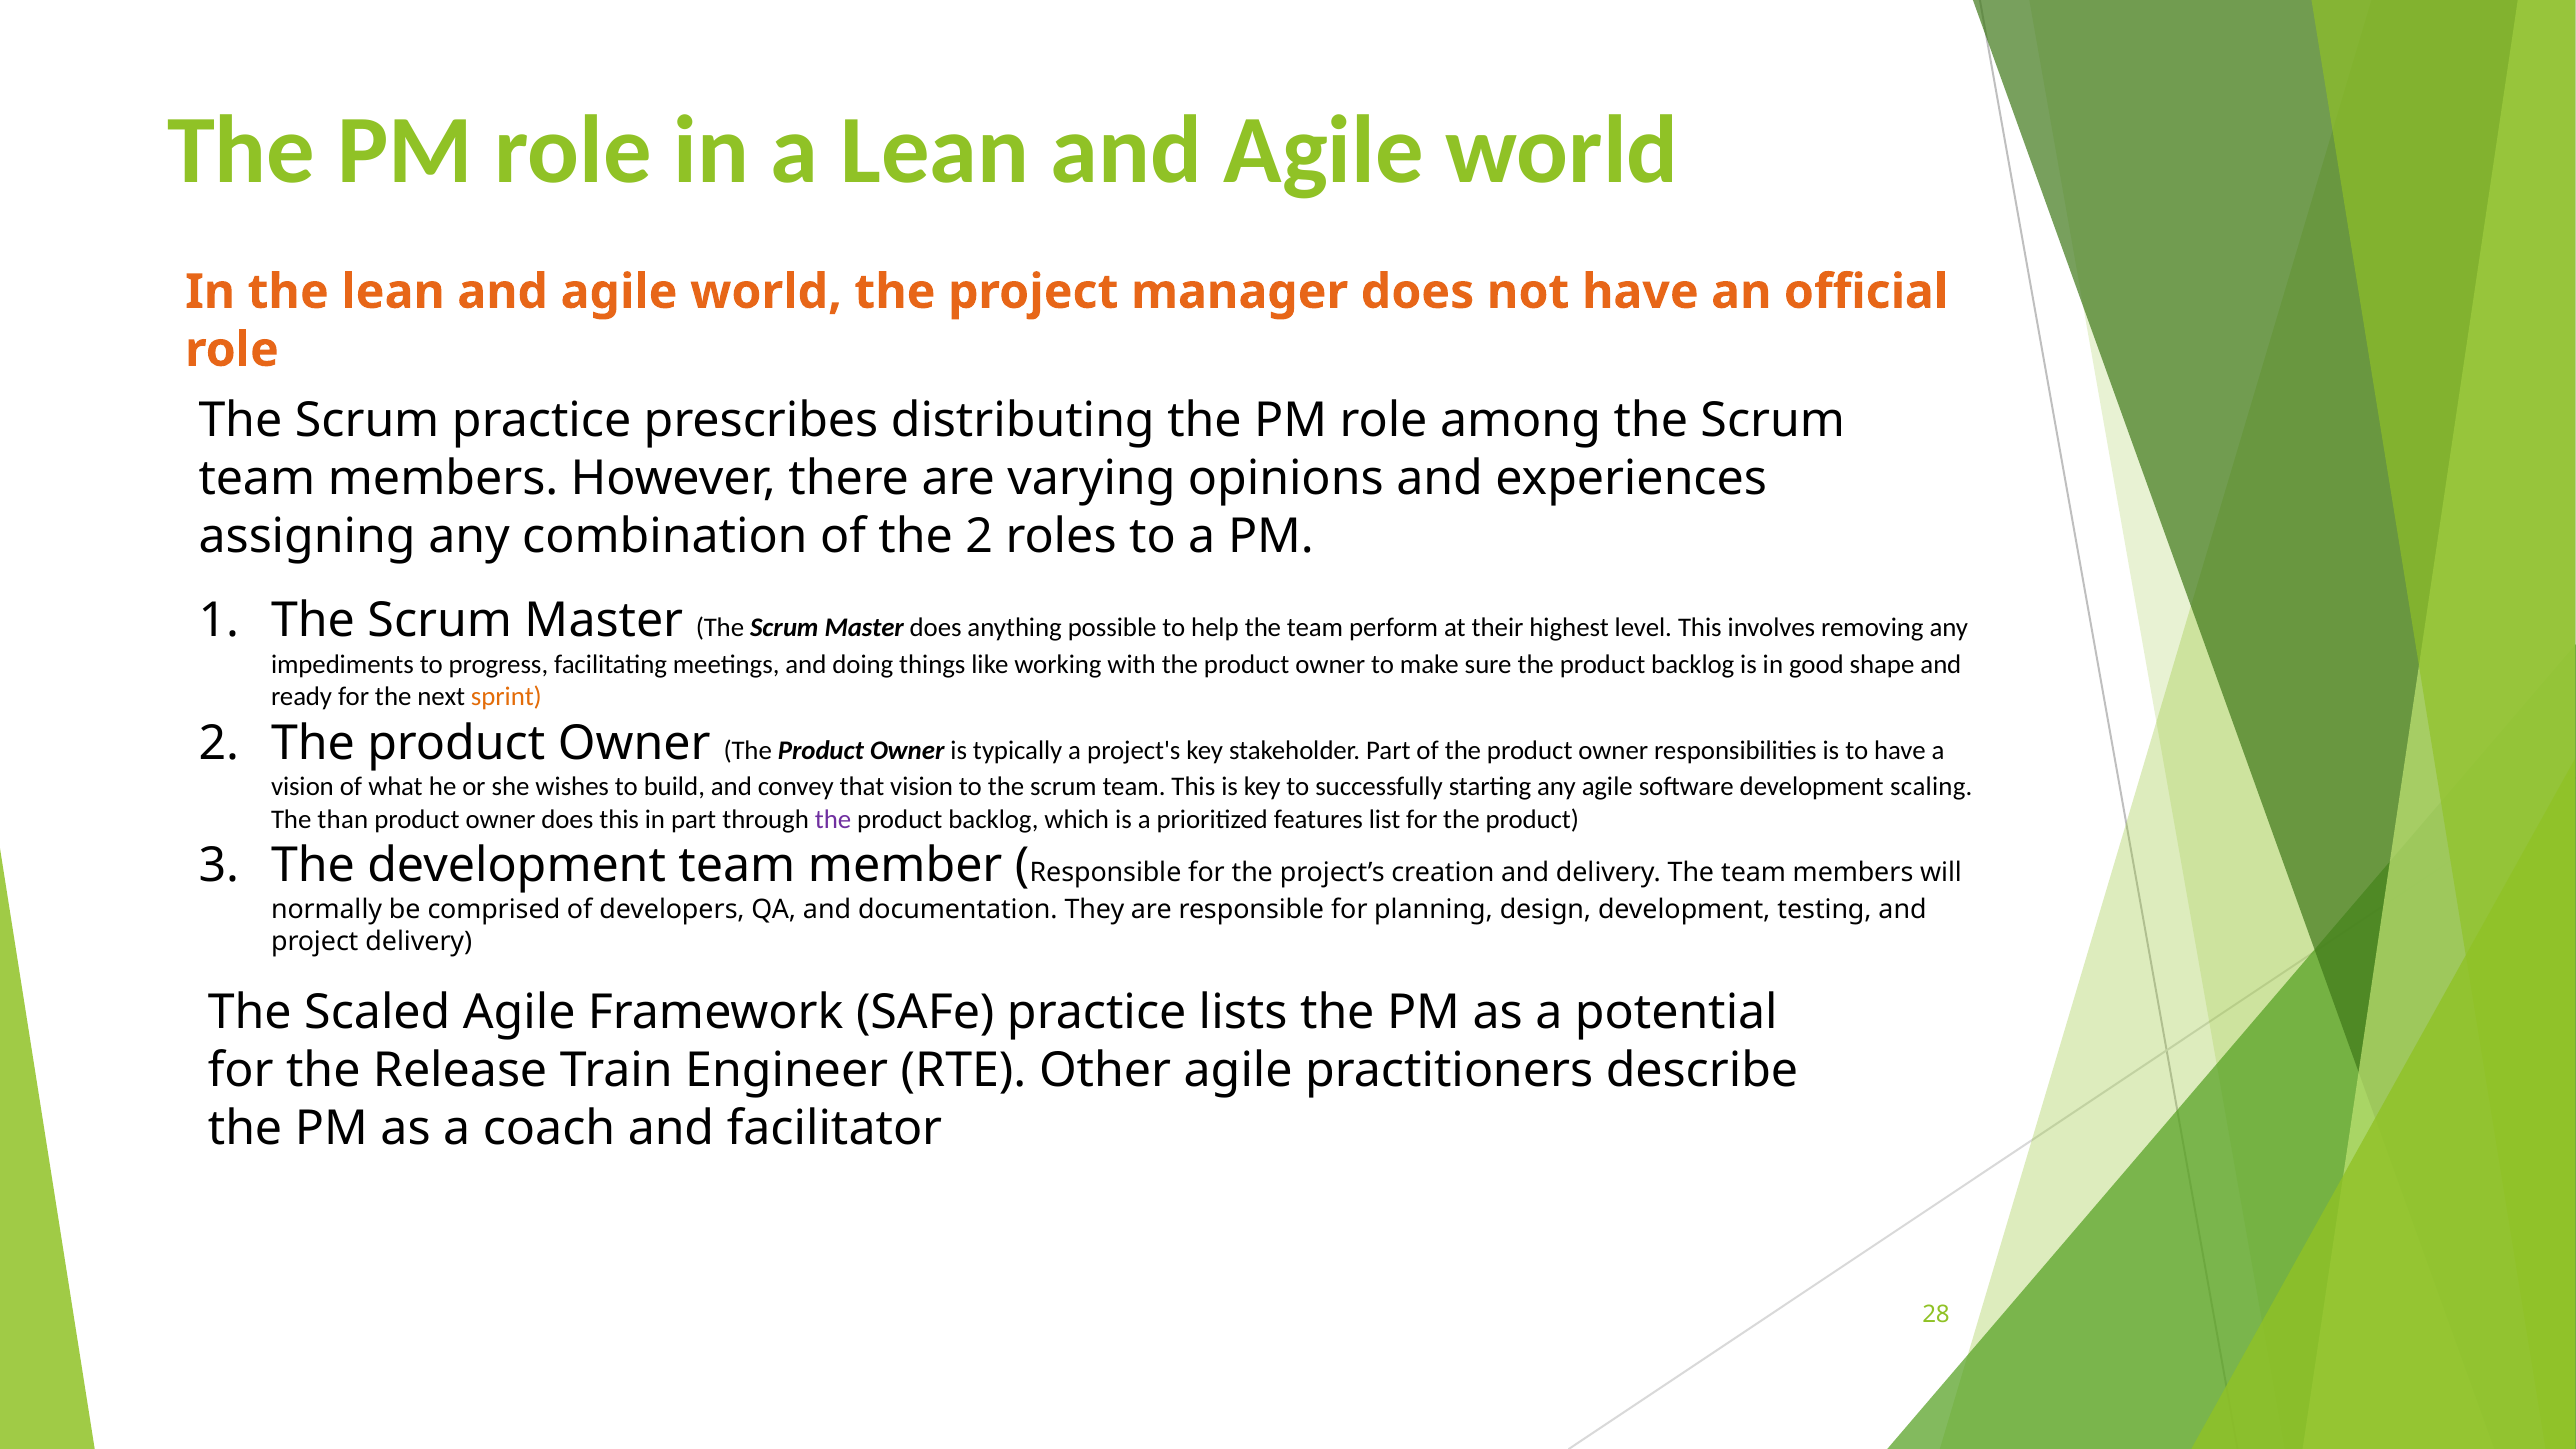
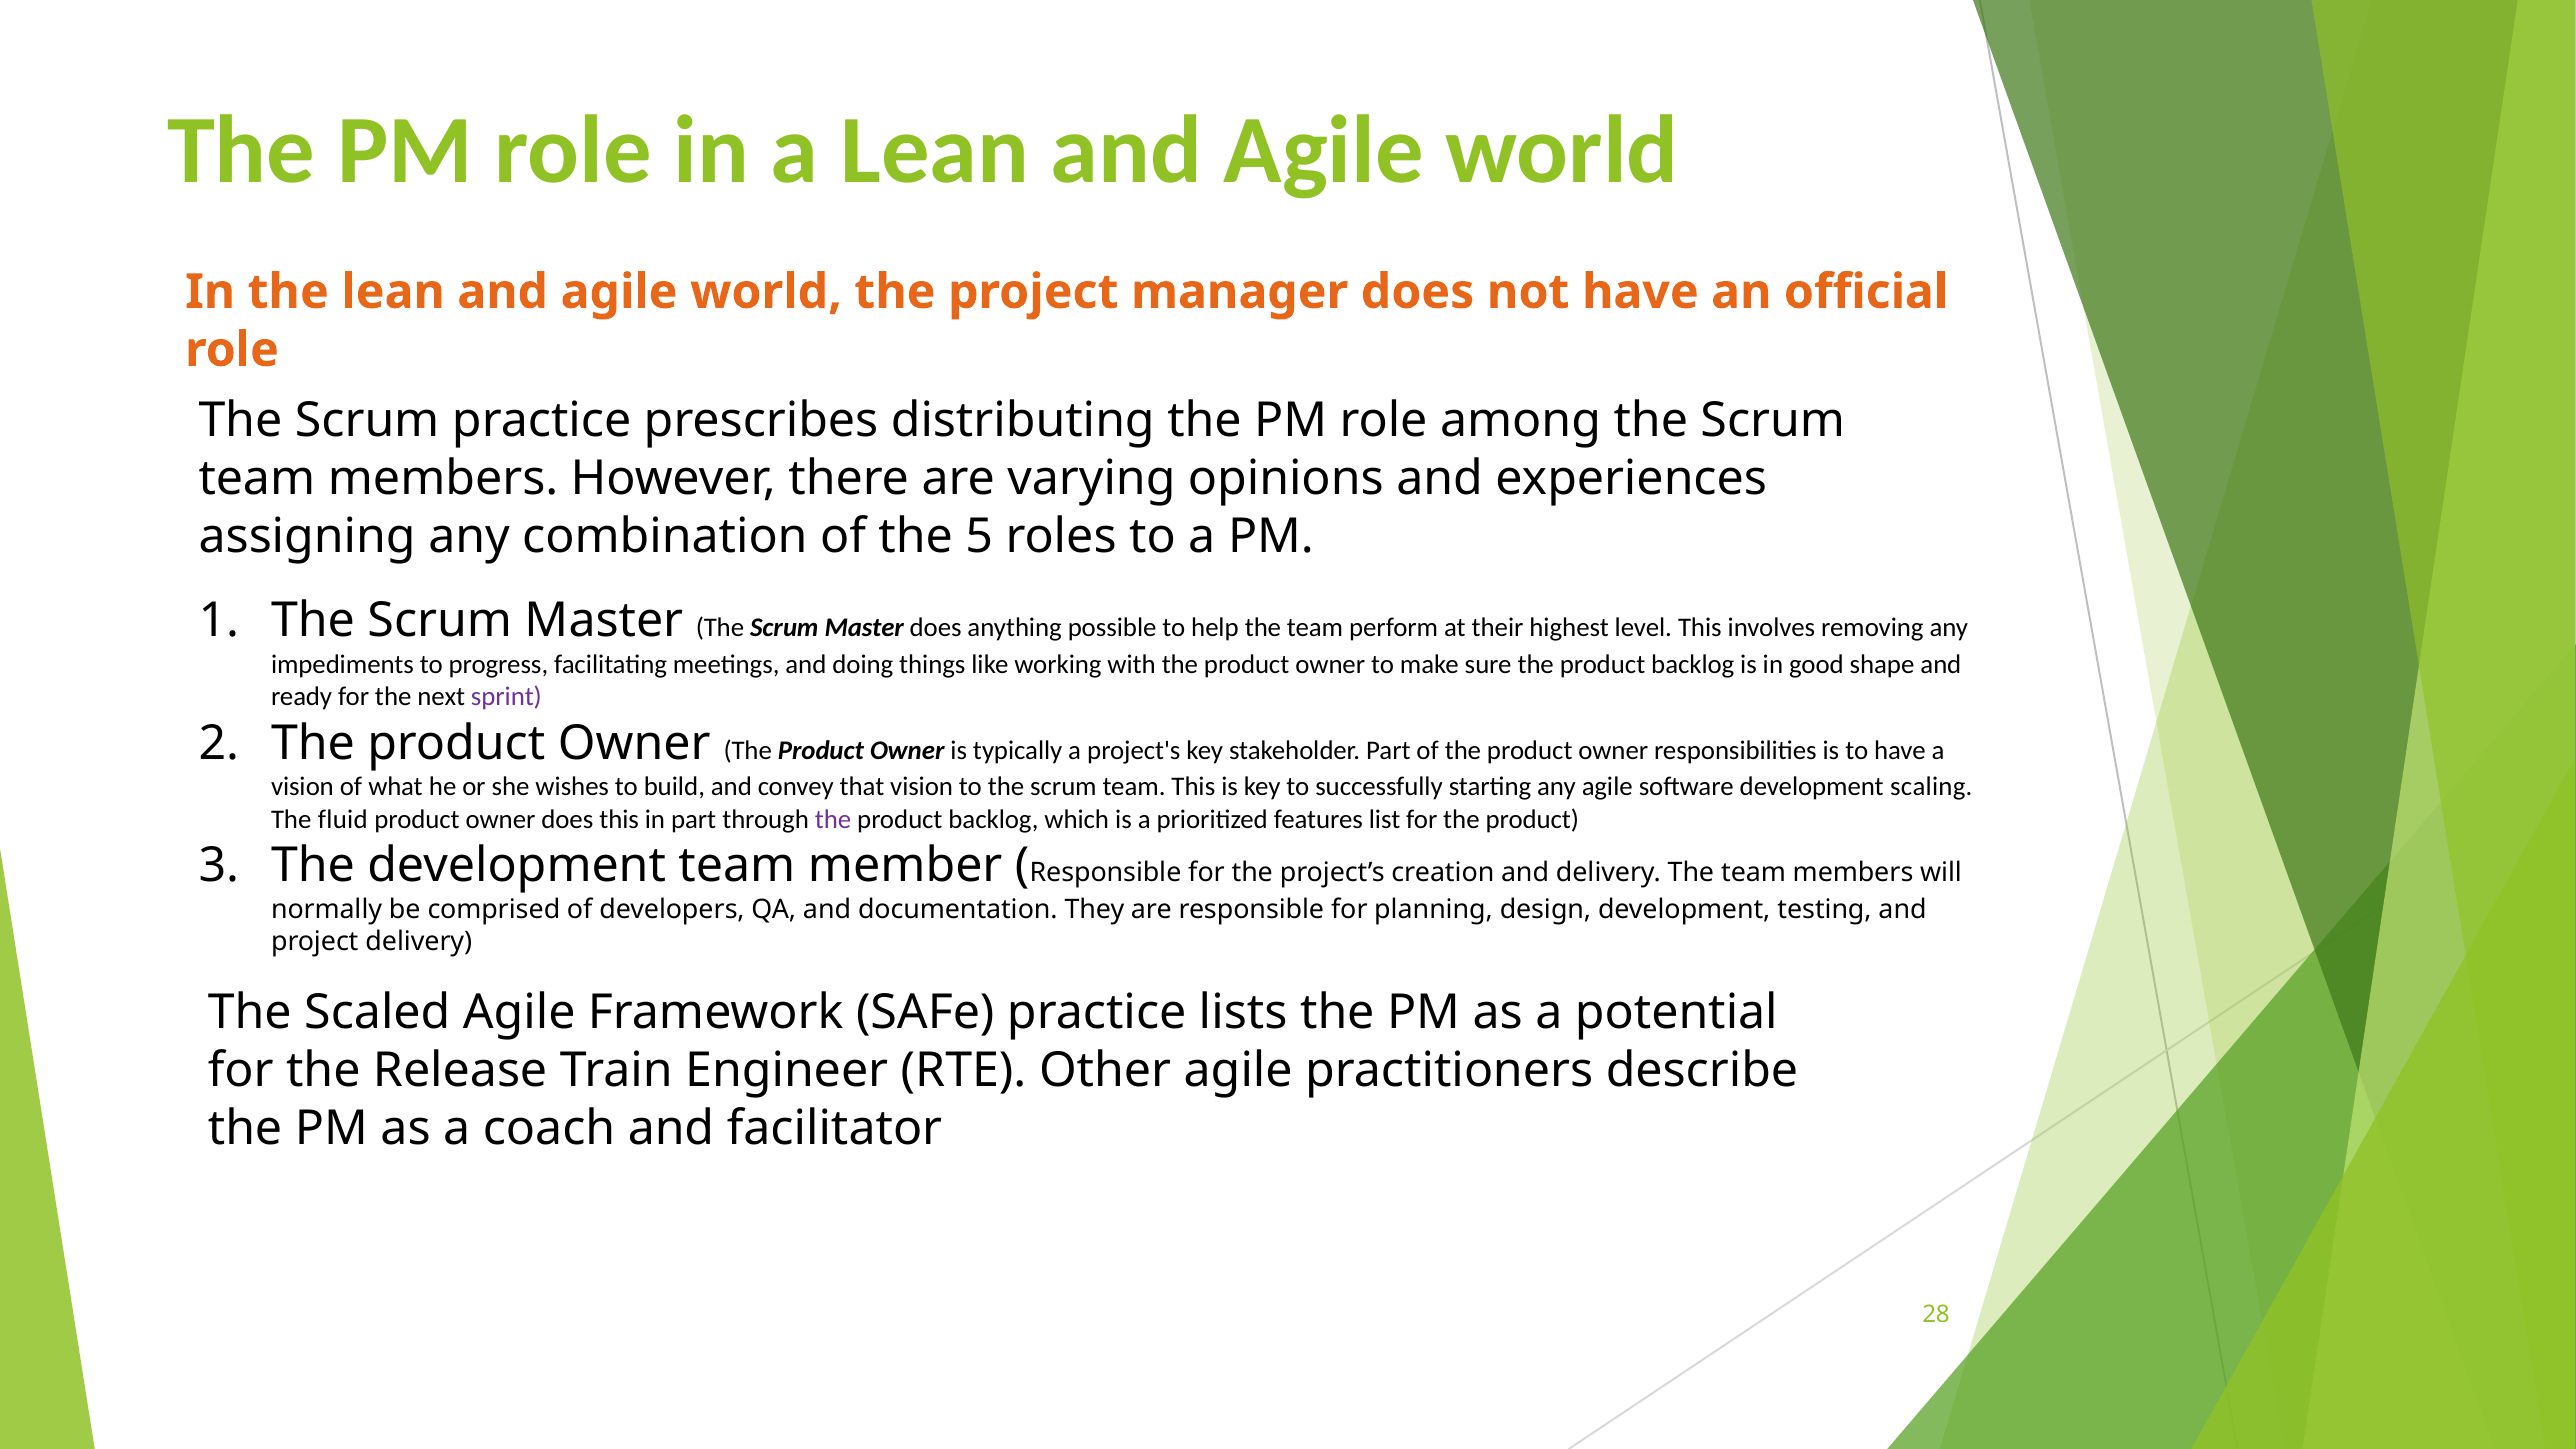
the 2: 2 -> 5
sprint colour: orange -> purple
than: than -> fluid
